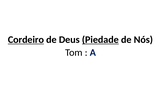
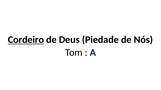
Piedade underline: present -> none
